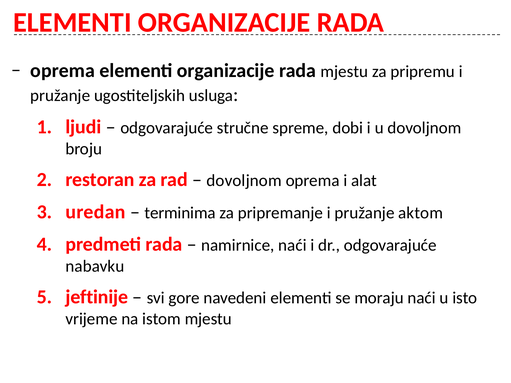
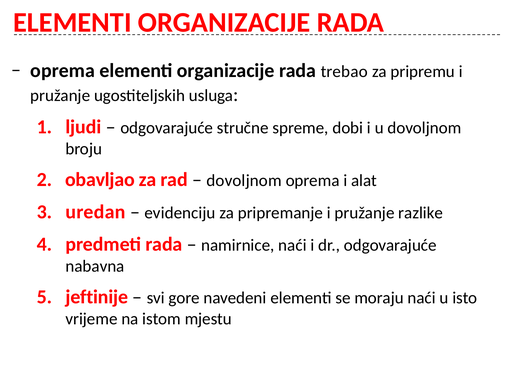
rada mjestu: mjestu -> trebao
restoran: restoran -> obavljao
terminima: terminima -> evidenciju
aktom: aktom -> razlike
nabavku: nabavku -> nabavna
